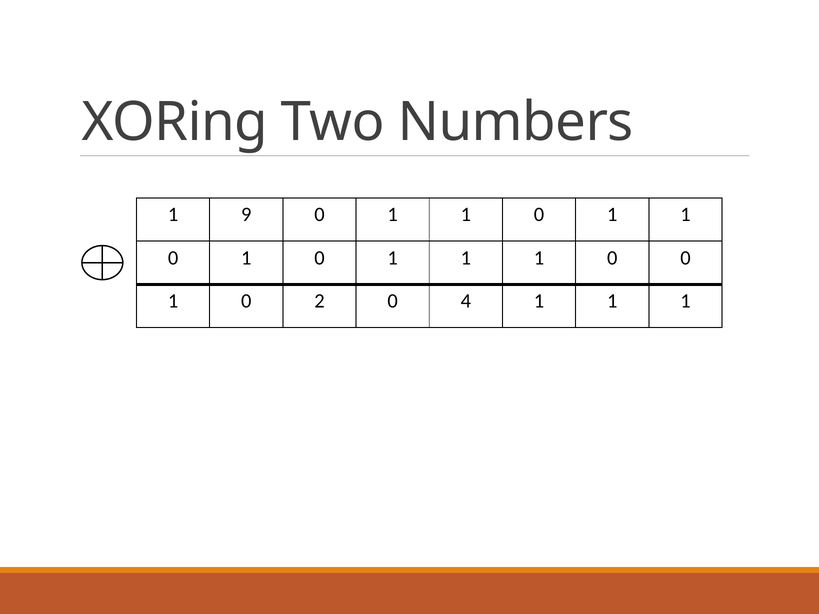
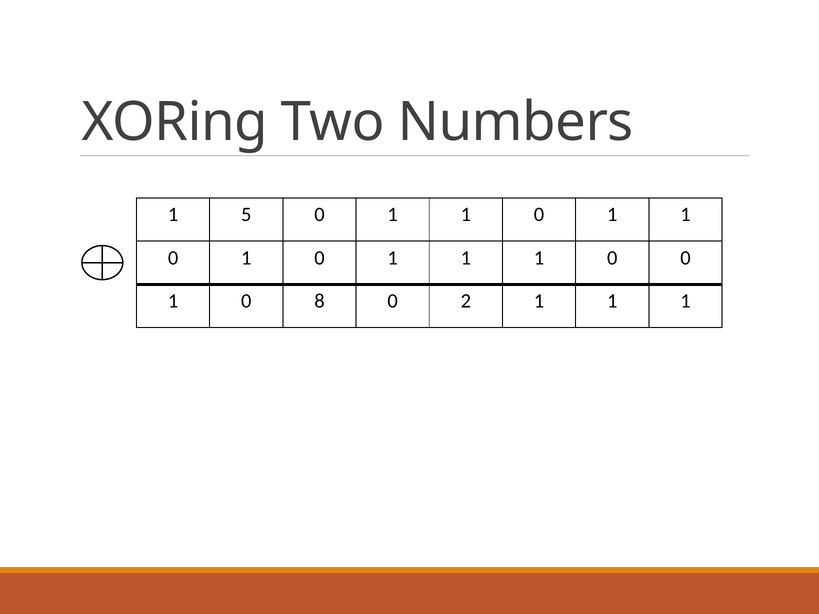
9: 9 -> 5
2: 2 -> 8
4: 4 -> 2
